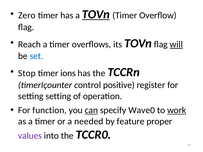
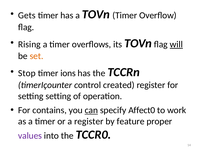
Zero: Zero -> Gets
TOVn at (96, 14) underline: present -> none
Reach: Reach -> Rising
set colour: blue -> orange
positive: positive -> created
function: function -> contains
Wave0: Wave0 -> Affect0
work underline: present -> none
a needed: needed -> register
